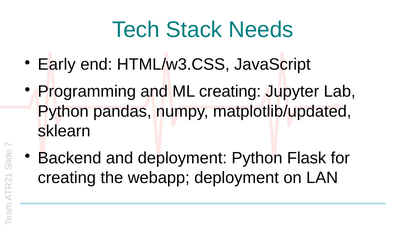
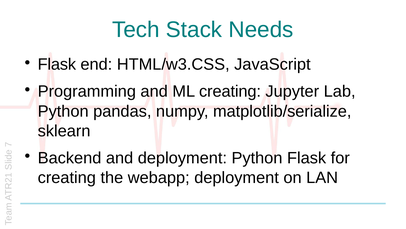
Early at (57, 64): Early -> Flask
matplotlib/updated: matplotlib/updated -> matplotlib/serialize
